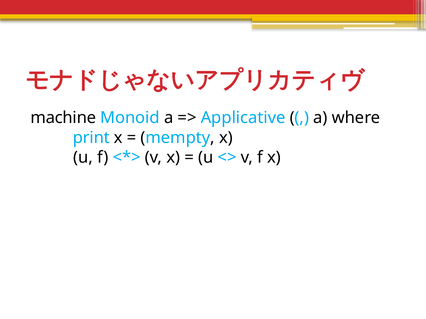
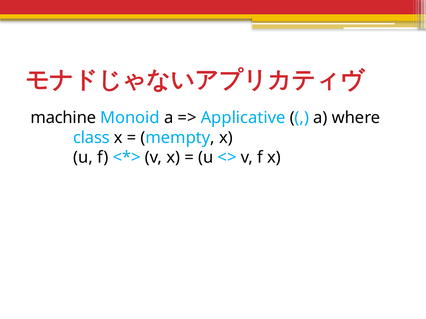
print: print -> class
